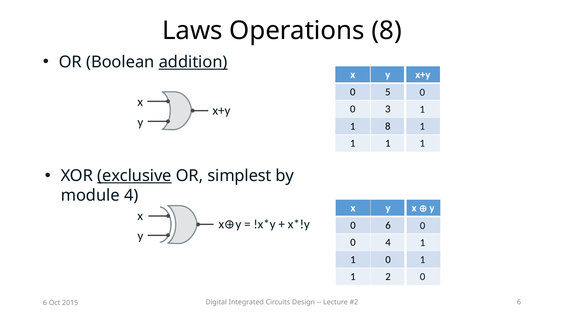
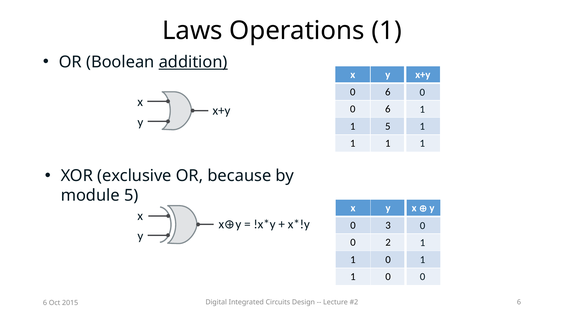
Operations 8: 8 -> 1
5 at (388, 92): 5 -> 6
3 at (388, 109): 3 -> 6
1 8: 8 -> 5
exclusive underline: present -> none
simplest: simplest -> because
module 4: 4 -> 5
0 6: 6 -> 3
0 4: 4 -> 2
2 at (388, 277): 2 -> 0
